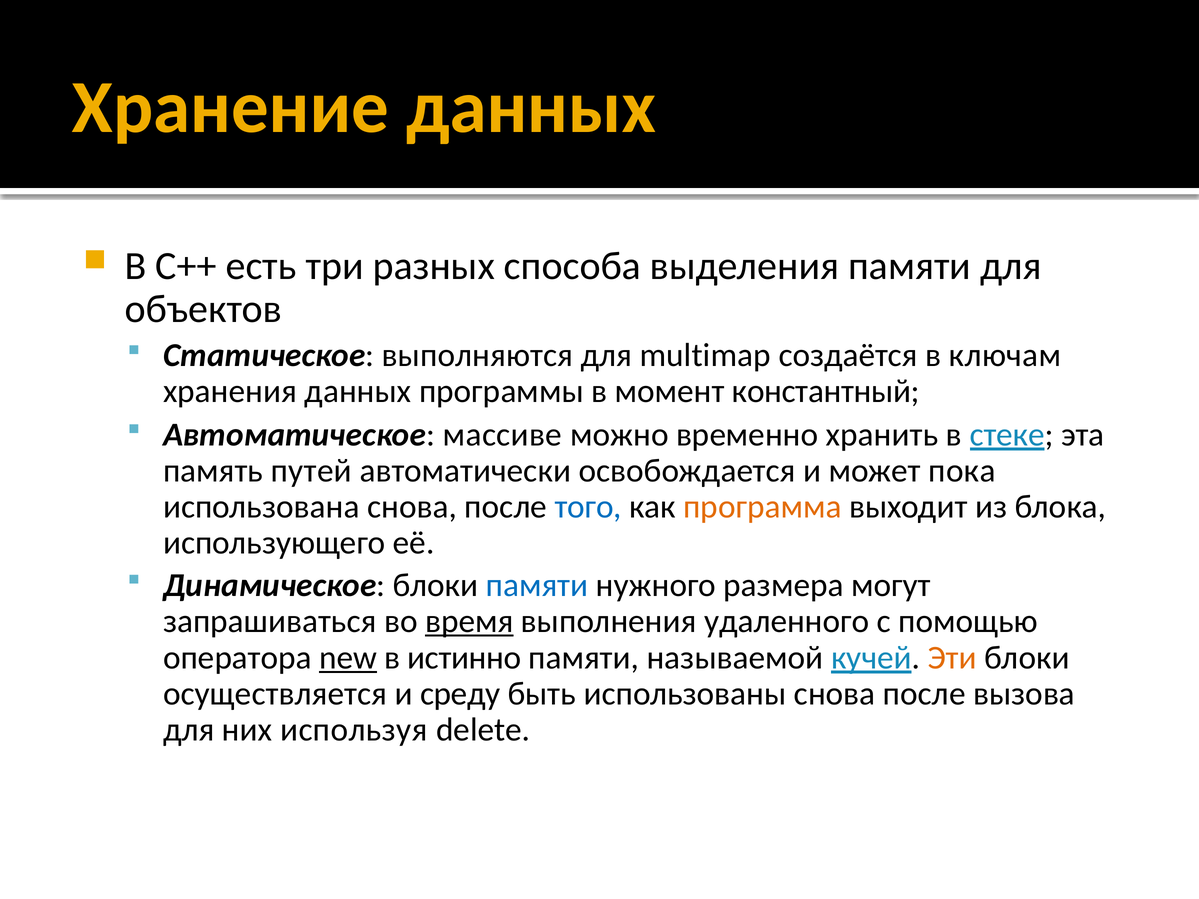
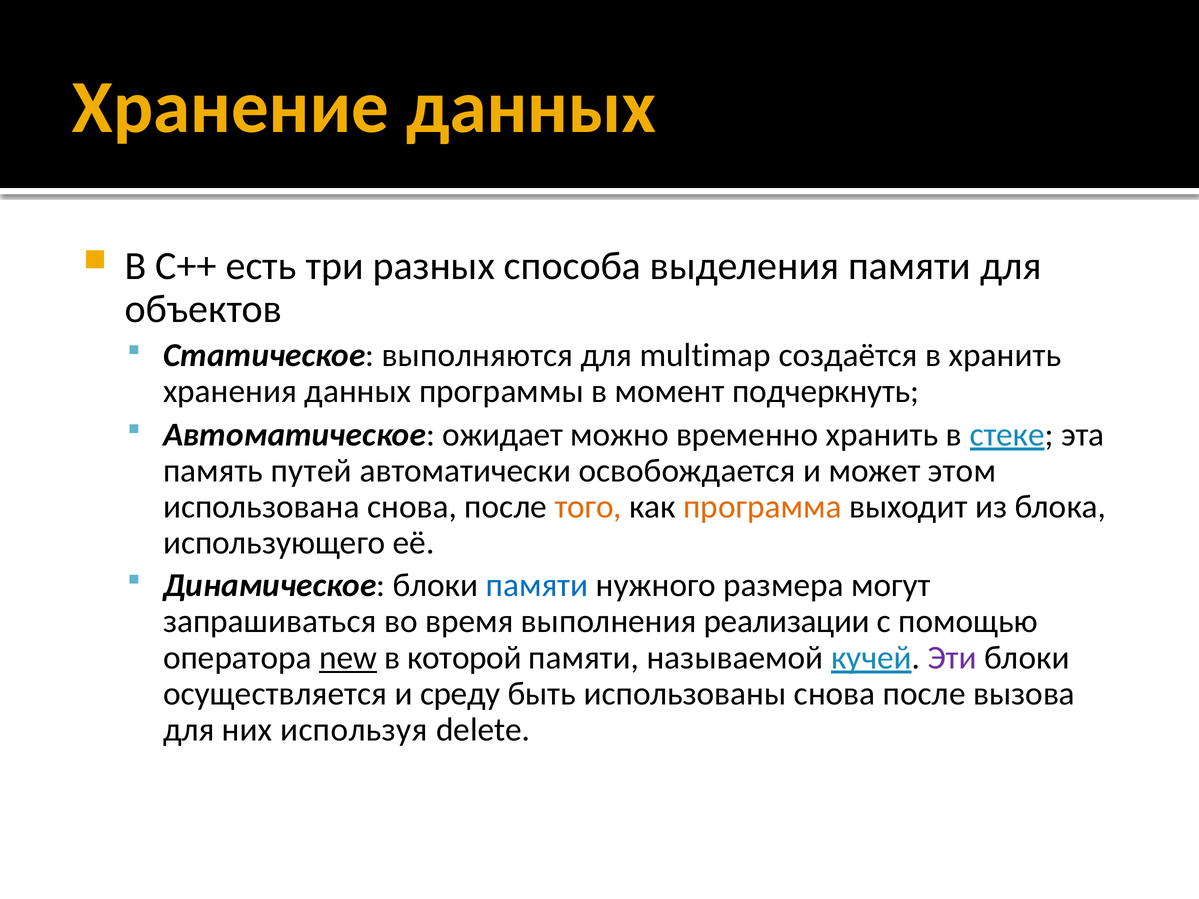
в ключам: ключам -> хранить
константный: константный -> подчеркнуть
массиве: массиве -> ожидает
пока: пока -> этом
того colour: blue -> orange
время underline: present -> none
удаленного: удаленного -> реализации
истинно: истинно -> которой
Эти colour: orange -> purple
